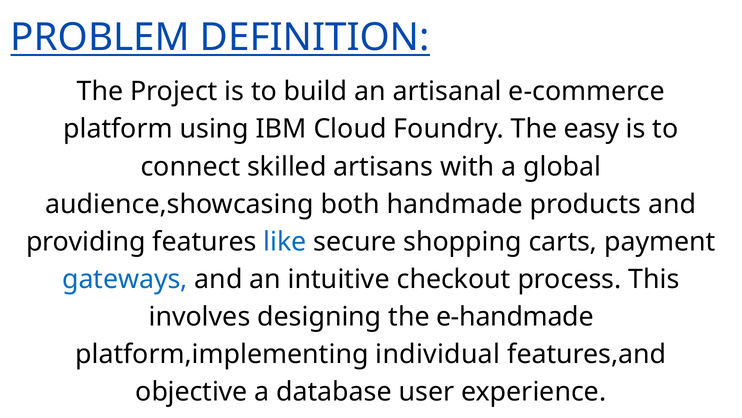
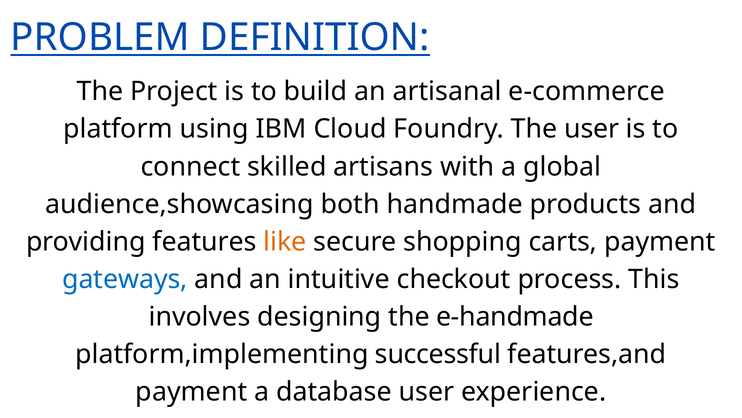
The easy: easy -> user
like colour: blue -> orange
individual: individual -> successful
objective at (191, 391): objective -> payment
